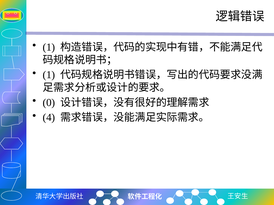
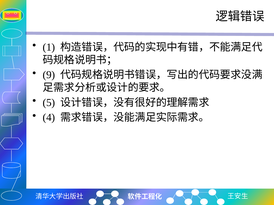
1 at (49, 75): 1 -> 9
0: 0 -> 5
